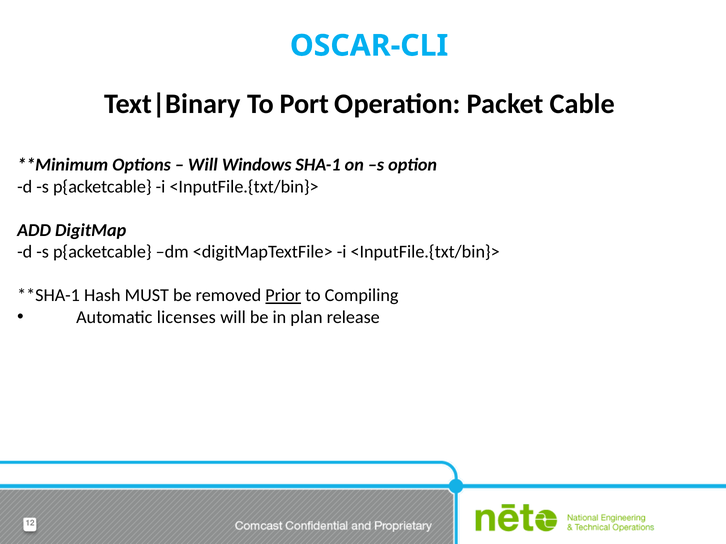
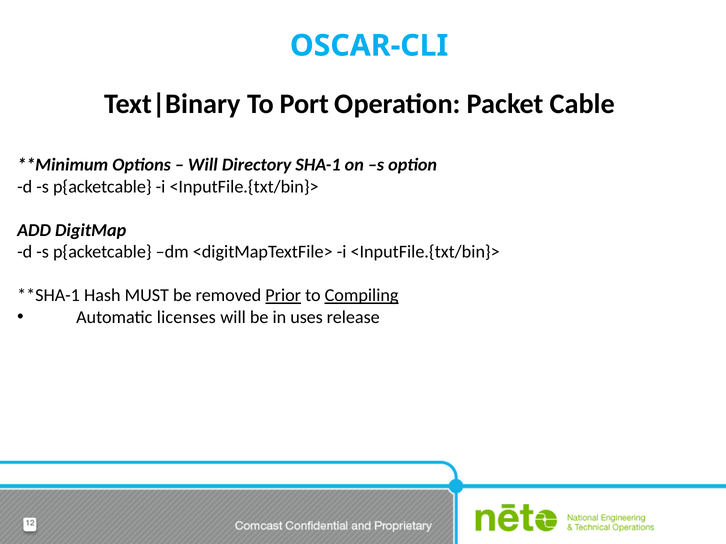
Windows: Windows -> Directory
Compiling underline: none -> present
plan: plan -> uses
